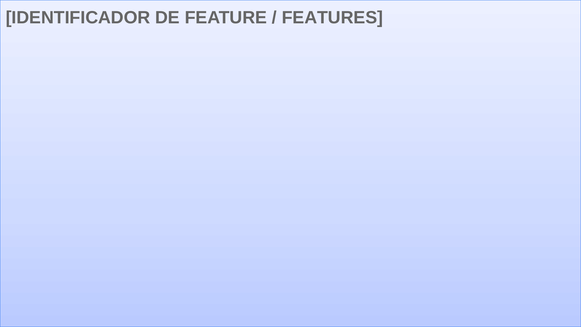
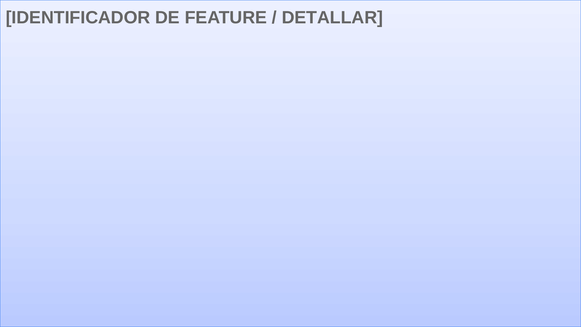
FEATURES at (332, 18): FEATURES -> DETALLAR
